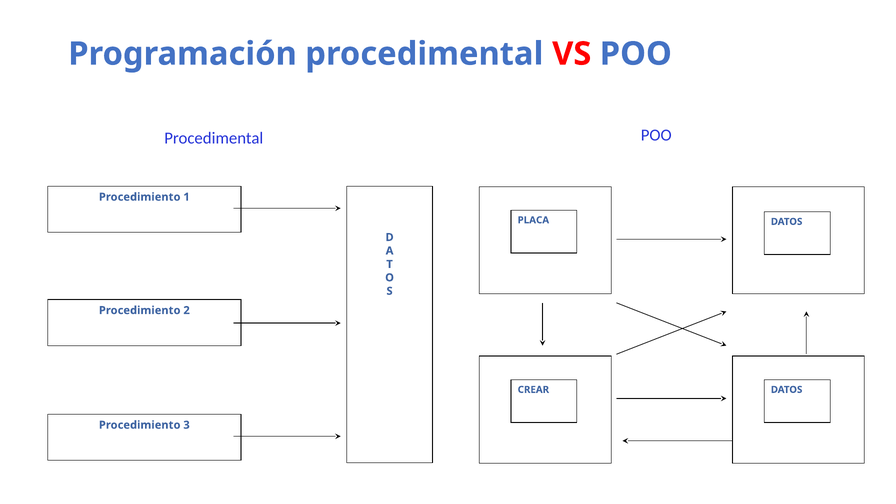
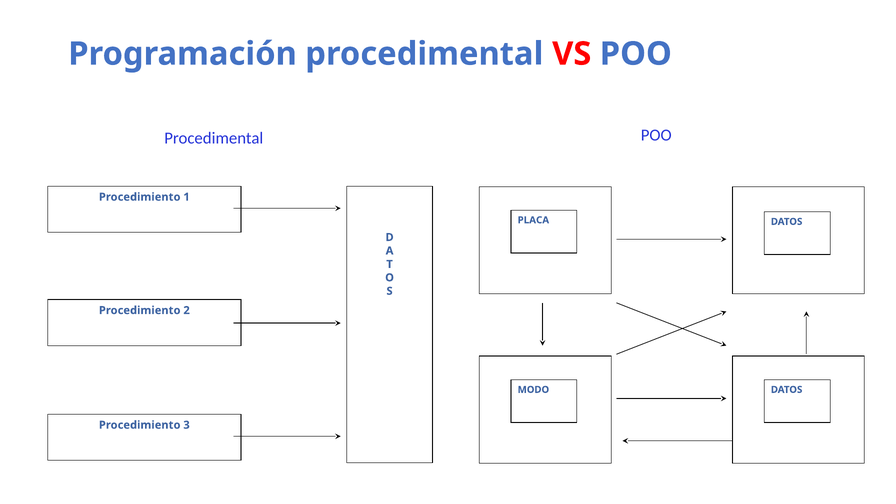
CREAR: CREAR -> MODO
